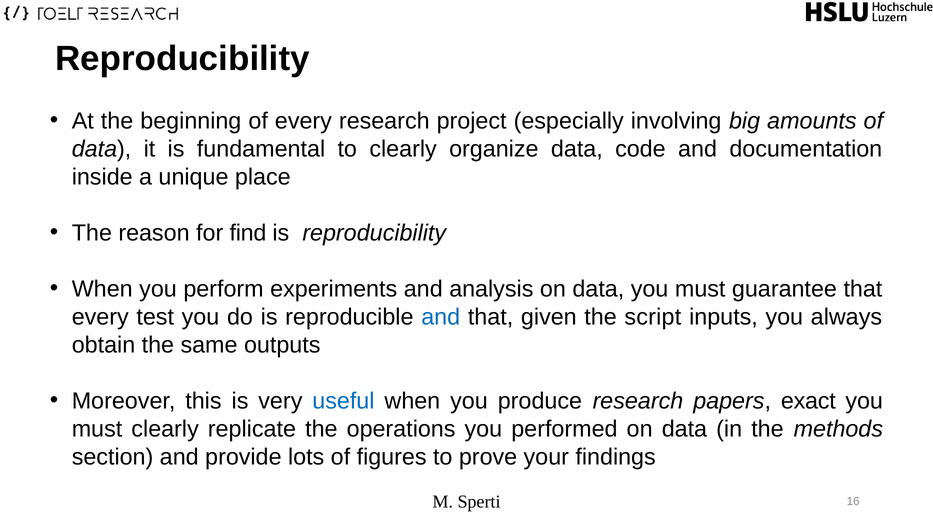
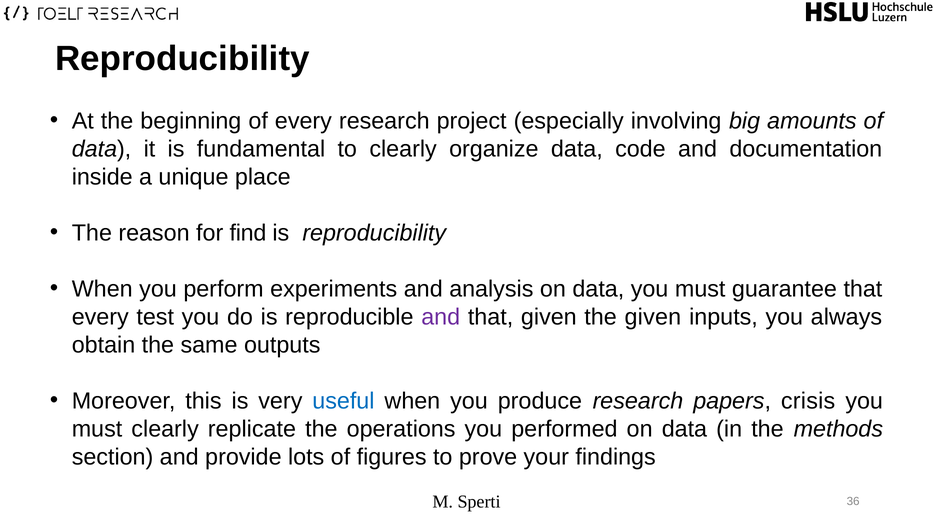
and at (441, 317) colour: blue -> purple
the script: script -> given
exact: exact -> crisis
16: 16 -> 36
